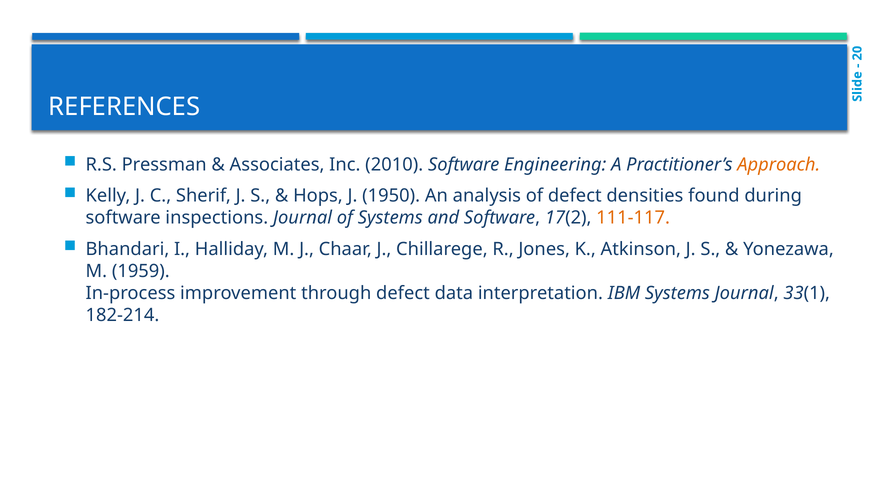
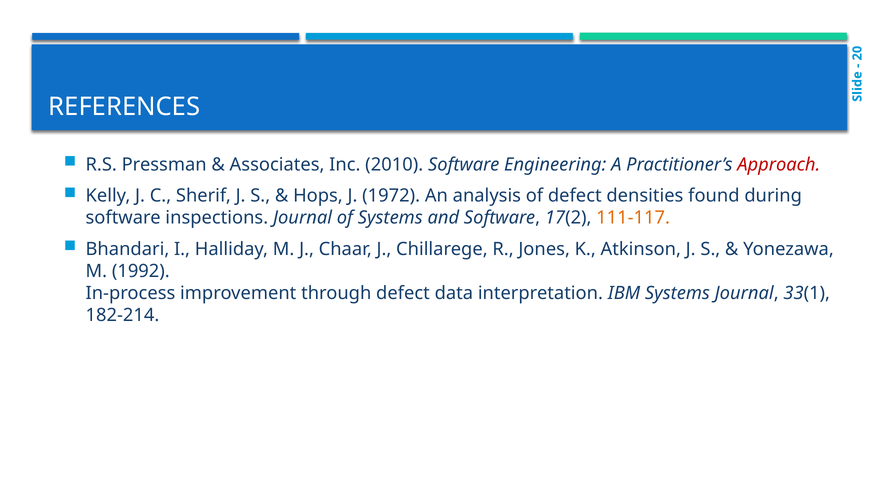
Approach colour: orange -> red
1950: 1950 -> 1972
1959: 1959 -> 1992
